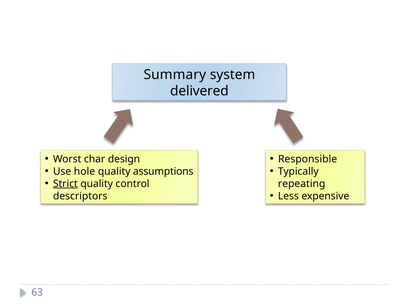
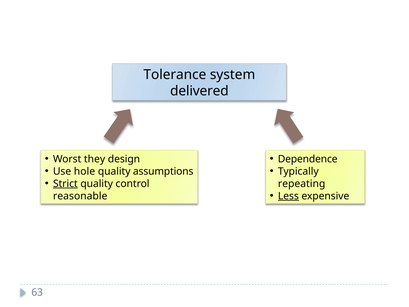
Summary: Summary -> Tolerance
char: char -> they
Responsible: Responsible -> Dependence
Less underline: none -> present
descriptors: descriptors -> reasonable
